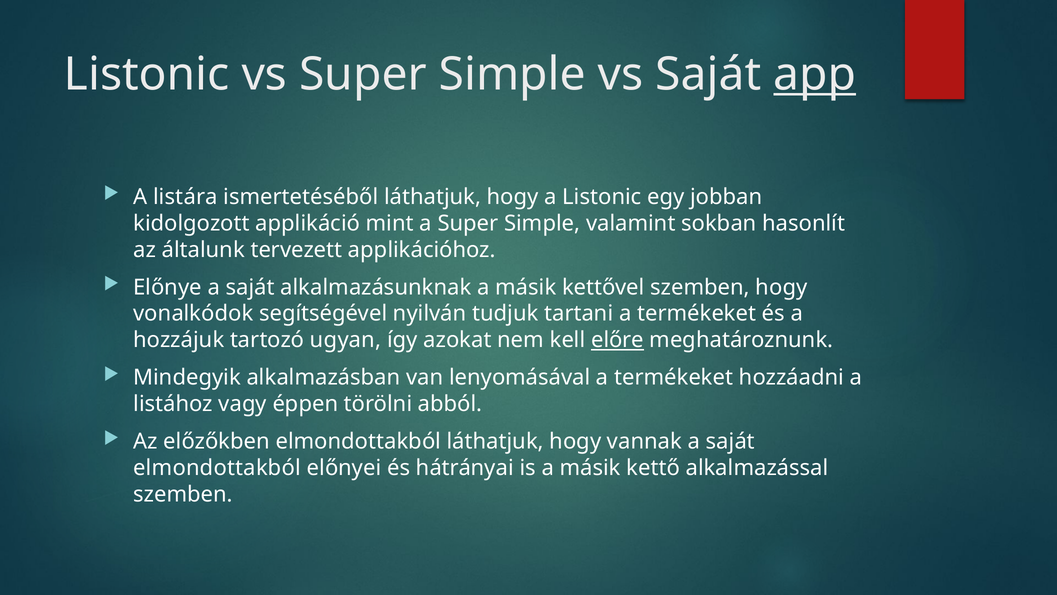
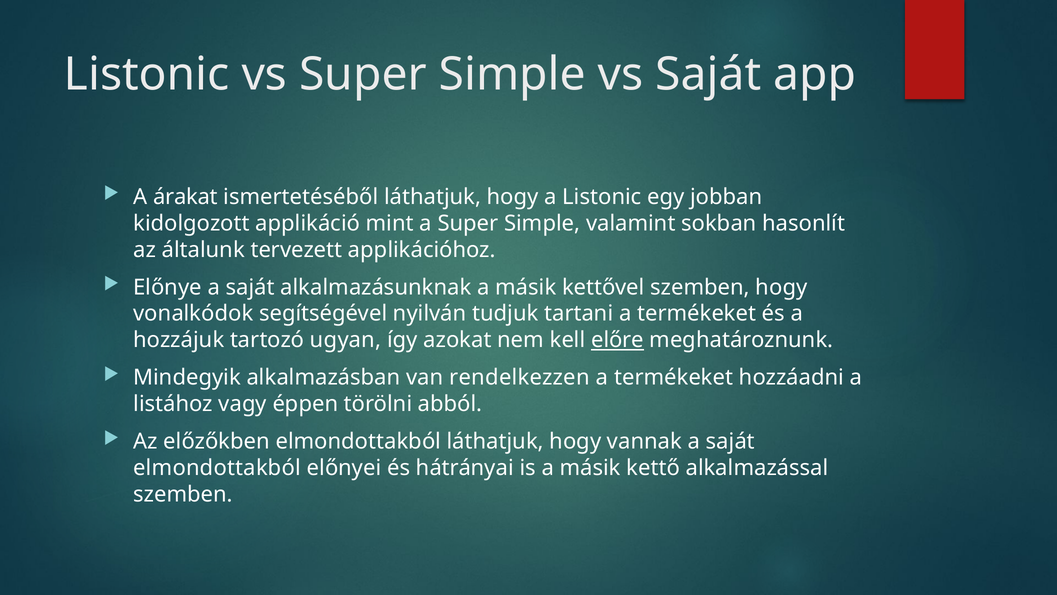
app underline: present -> none
listára: listára -> árakat
lenyomásával: lenyomásával -> rendelkezzen
